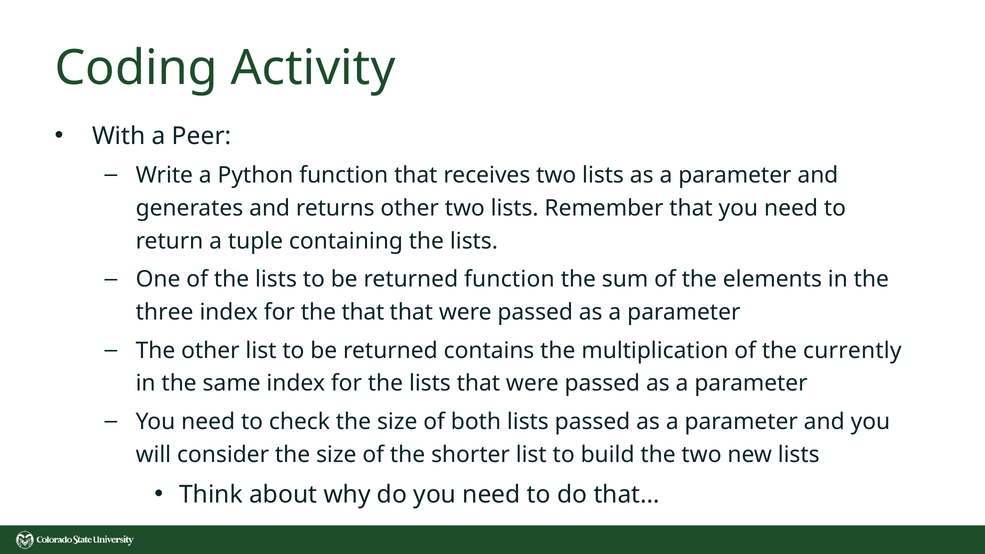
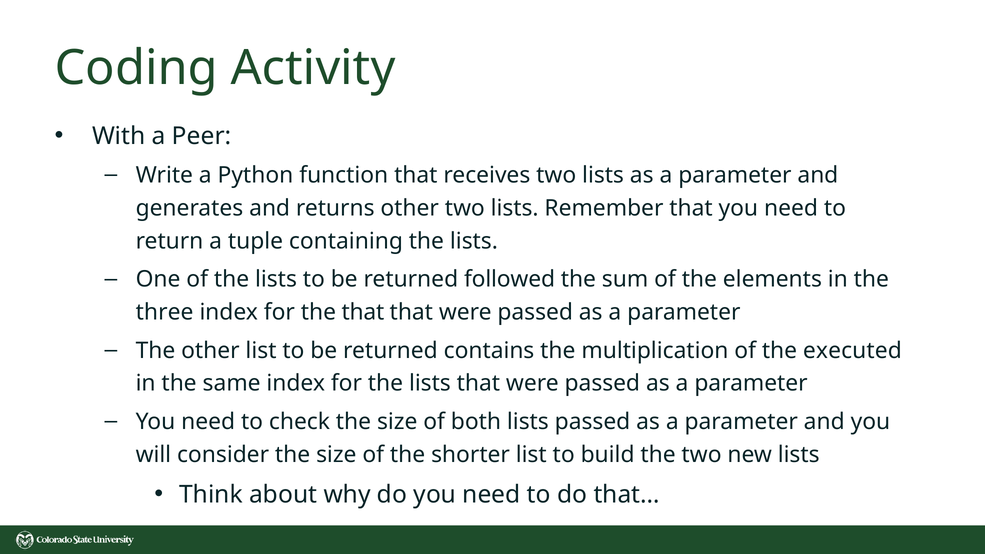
returned function: function -> followed
currently: currently -> executed
